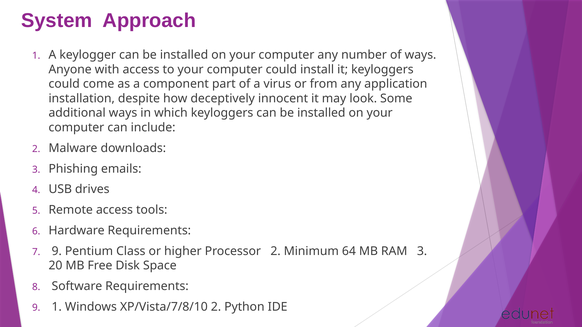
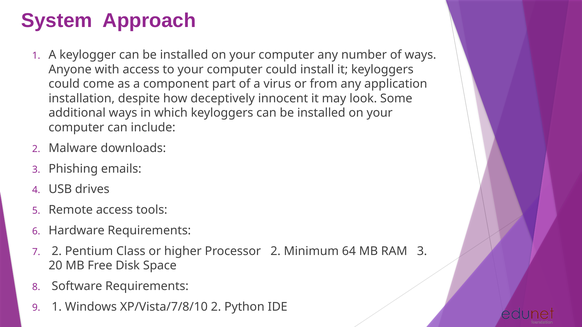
9 at (57, 251): 9 -> 2
